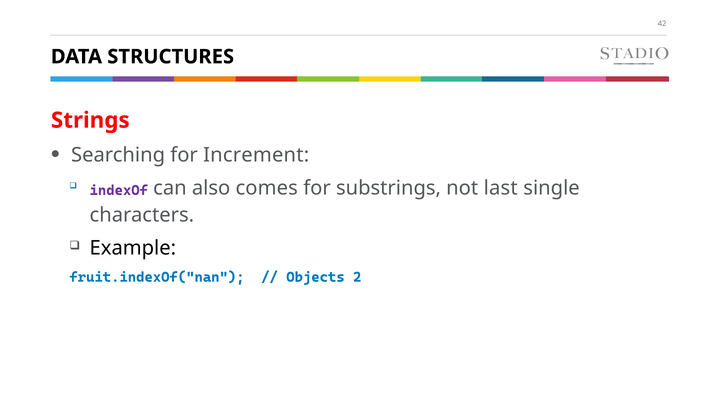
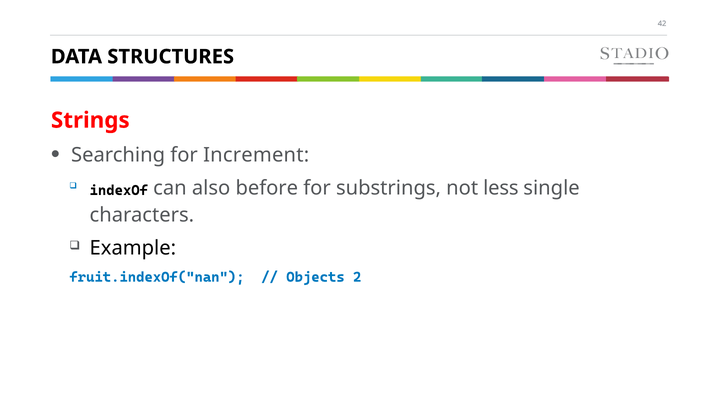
indexOf colour: purple -> black
comes: comes -> before
last: last -> less
